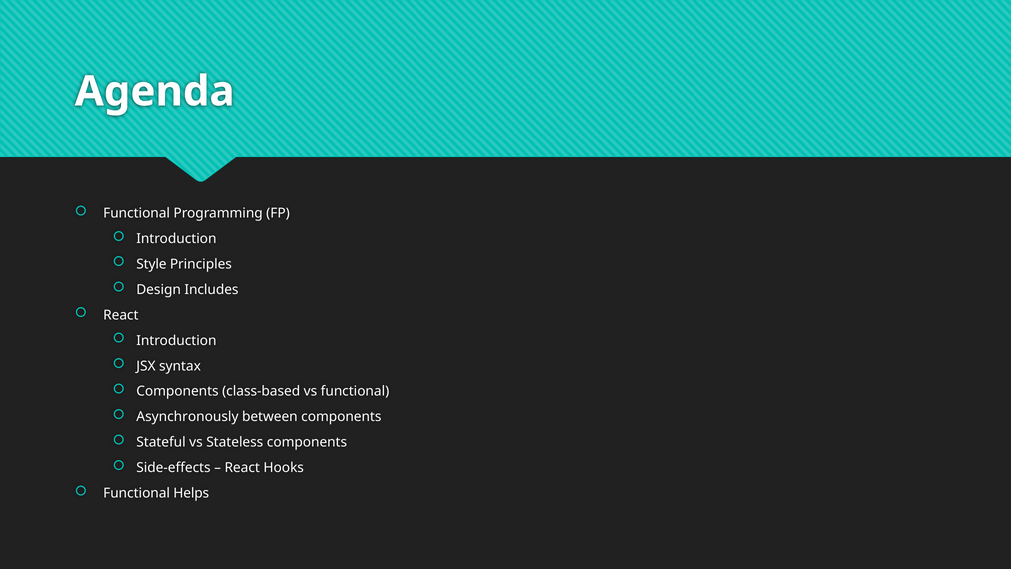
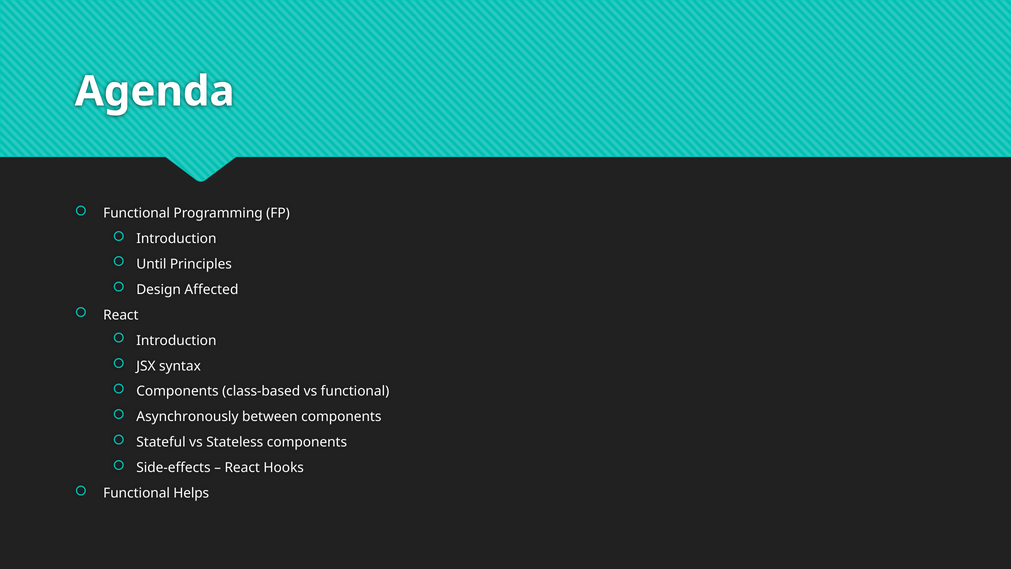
Style: Style -> Until
Includes: Includes -> Affected
